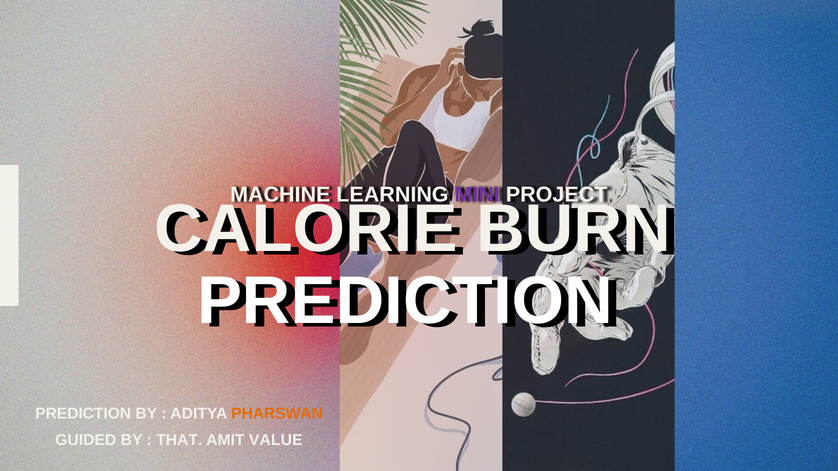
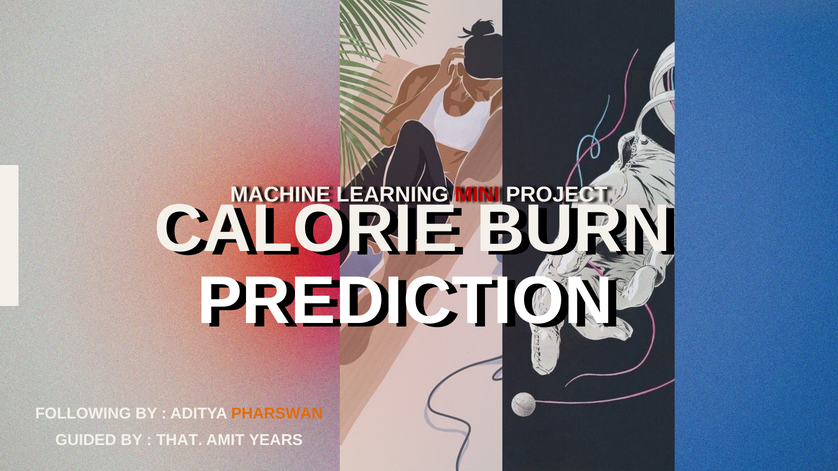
MINI colour: purple -> red
PREDICTION at (83, 414): PREDICTION -> FOLLOWING
VALUE: VALUE -> YEARS
